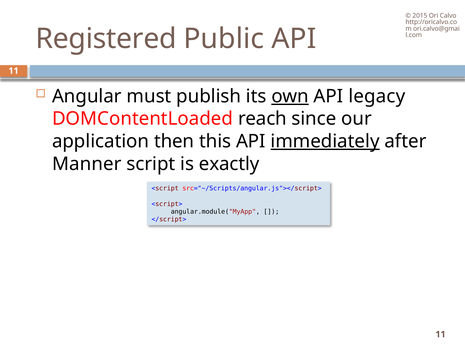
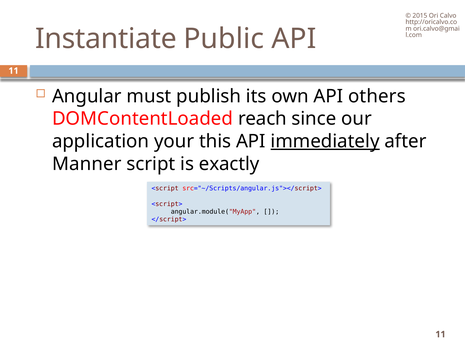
Registered: Registered -> Instantiate
own underline: present -> none
legacy: legacy -> others
then: then -> your
